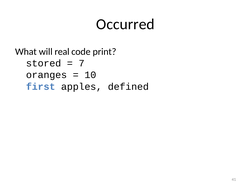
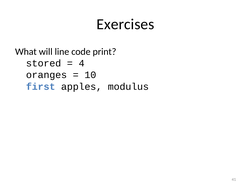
Occurred: Occurred -> Exercises
real: real -> line
7: 7 -> 4
defined: defined -> modulus
